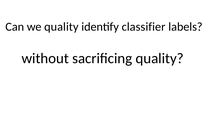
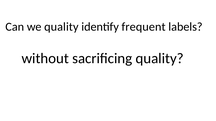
classifier: classifier -> frequent
